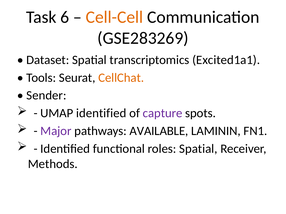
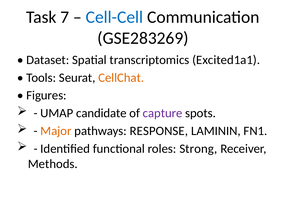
6: 6 -> 7
Cell-Cell colour: orange -> blue
Sender: Sender -> Figures
UMAP identified: identified -> candidate
Major colour: purple -> orange
AVAILABLE: AVAILABLE -> RESPONSE
roles Spatial: Spatial -> Strong
